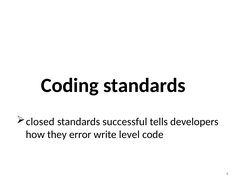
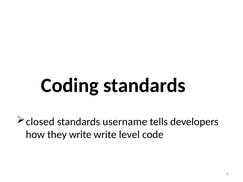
successful: successful -> username
they error: error -> write
